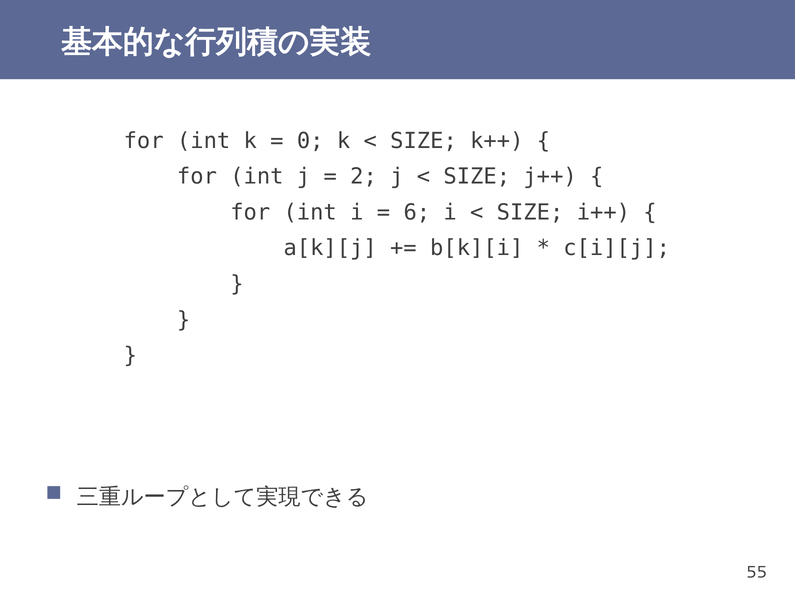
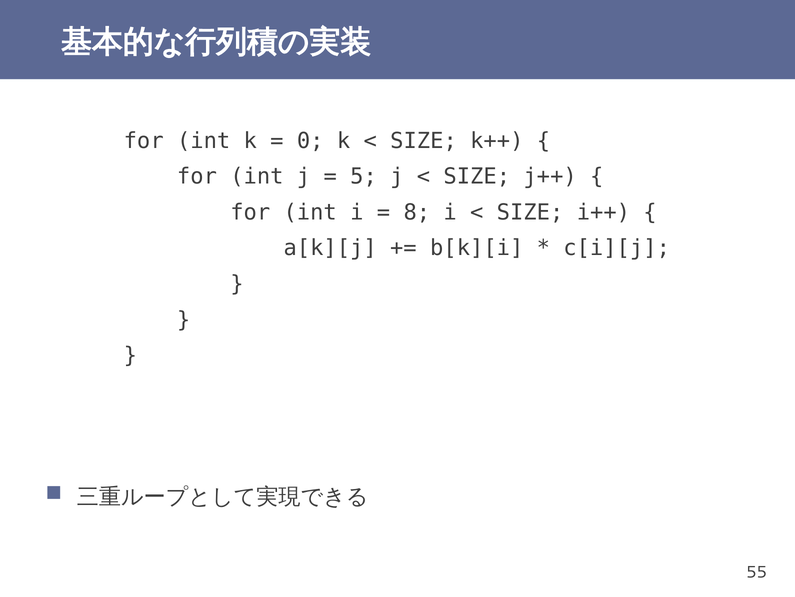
2: 2 -> 5
6: 6 -> 8
